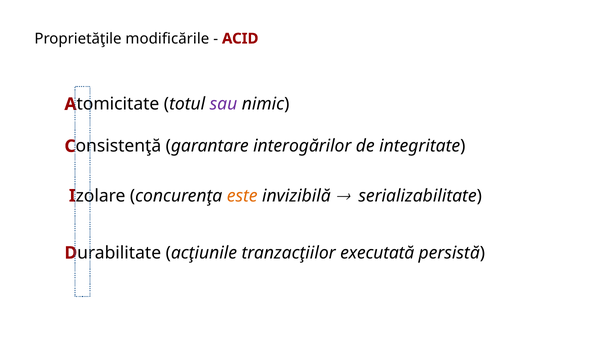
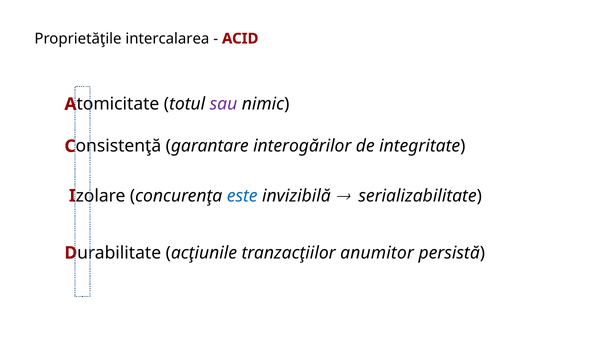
modificările: modificările -> intercalarea
este colour: orange -> blue
executată: executată -> anumitor
